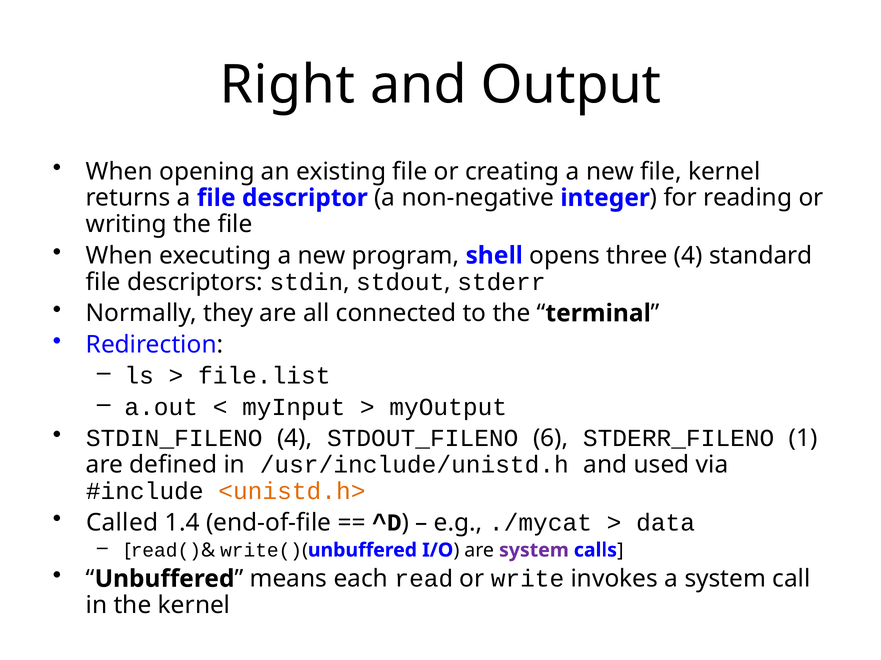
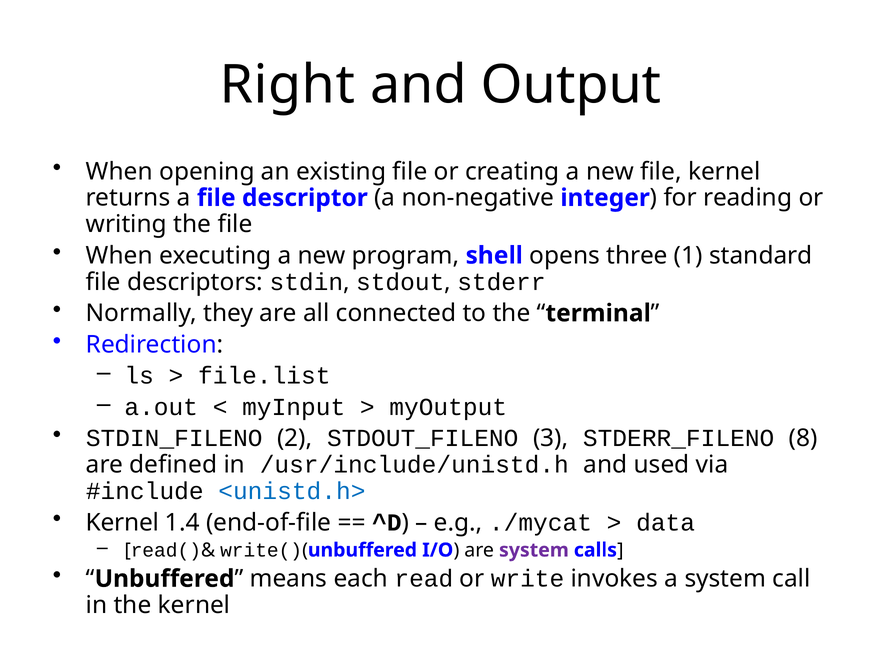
three 4: 4 -> 1
STDIN_FILENO 4: 4 -> 2
6: 6 -> 3
1: 1 -> 8
<unistd.h> colour: orange -> blue
Called at (122, 523): Called -> Kernel
